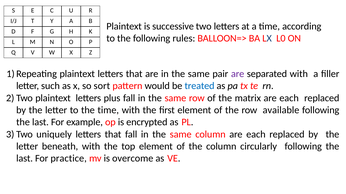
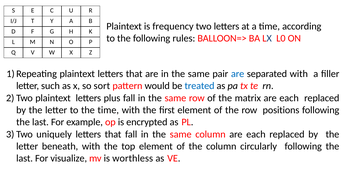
successive: successive -> frequency
are at (238, 74) colour: purple -> blue
available: available -> positions
practice: practice -> visualize
overcome: overcome -> worthless
